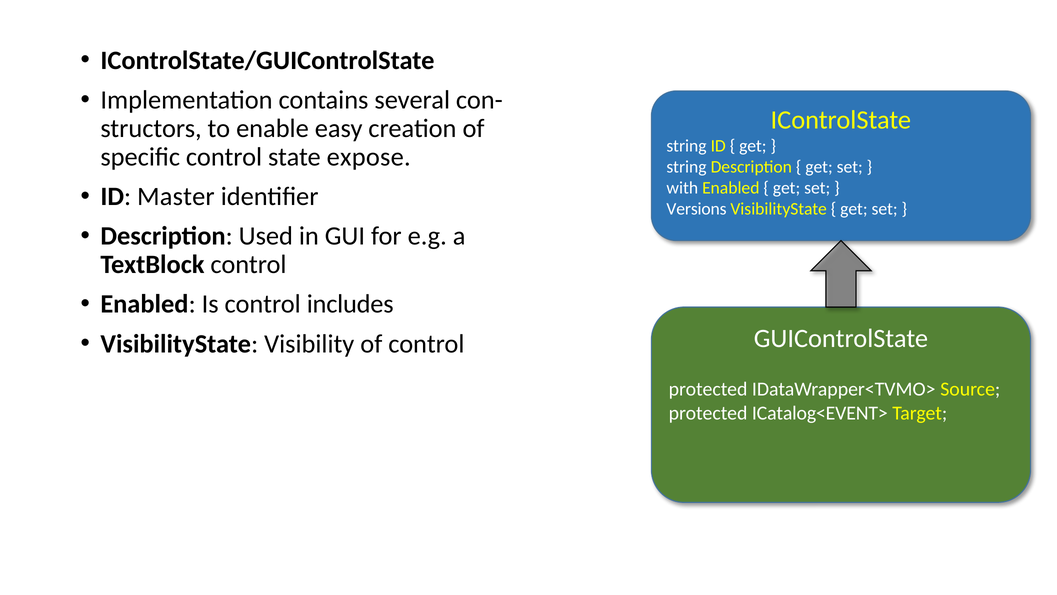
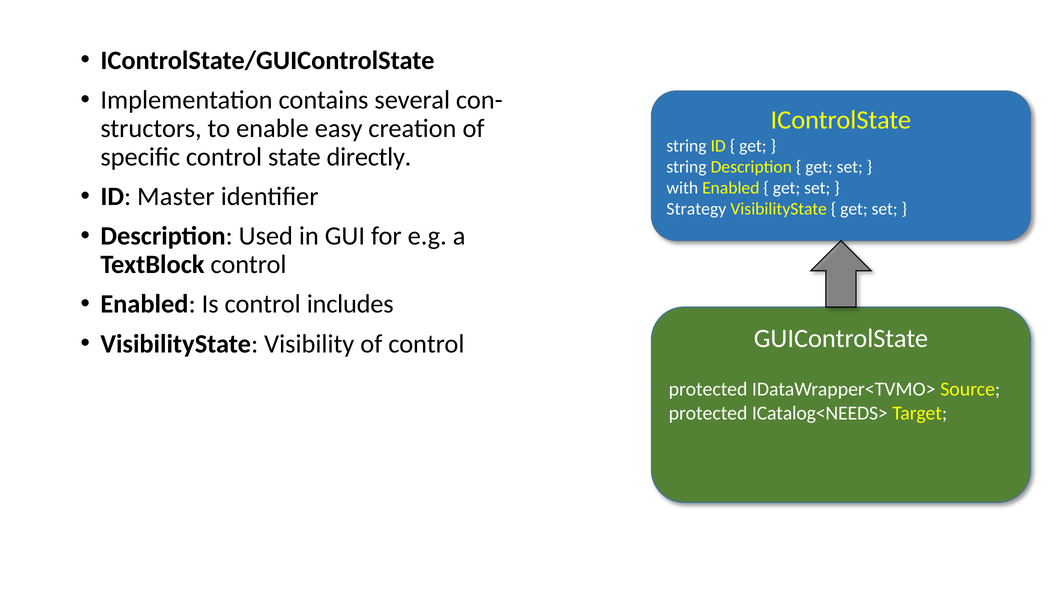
expose: expose -> directly
Versions: Versions -> Strategy
ICatalog<EVENT>: ICatalog<EVENT> -> ICatalog<NEEDS>
